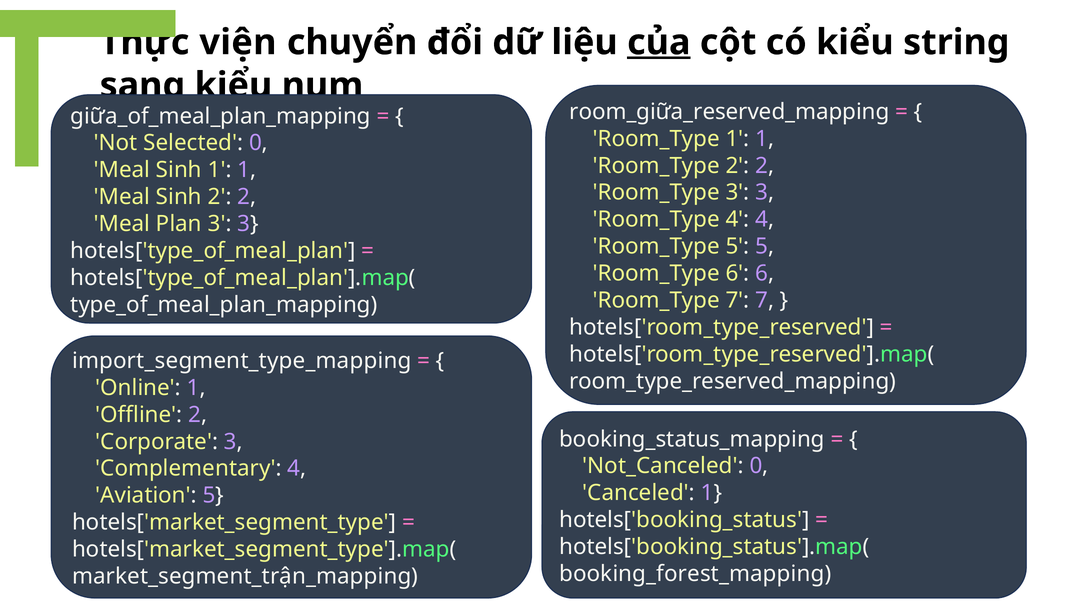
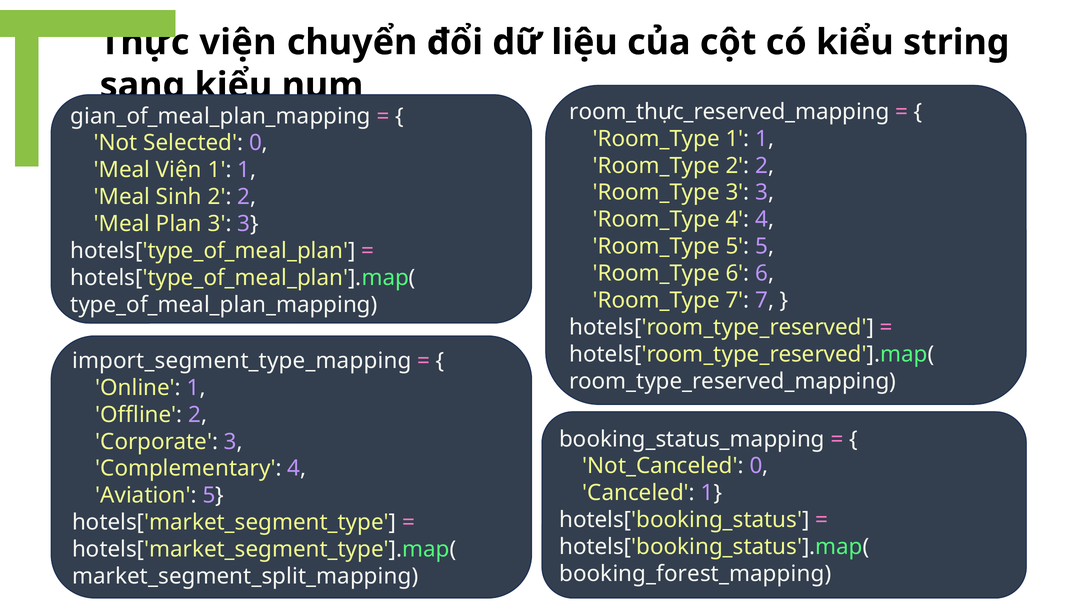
của underline: present -> none
room_giữa_reserved_mapping: room_giữa_reserved_mapping -> room_thực_reserved_mapping
giữa_of_meal_plan_mapping: giữa_of_meal_plan_mapping -> gian_of_meal_plan_mapping
Sinh at (179, 170): Sinh -> Viện
market_segment_trận_mapping: market_segment_trận_mapping -> market_segment_split_mapping
